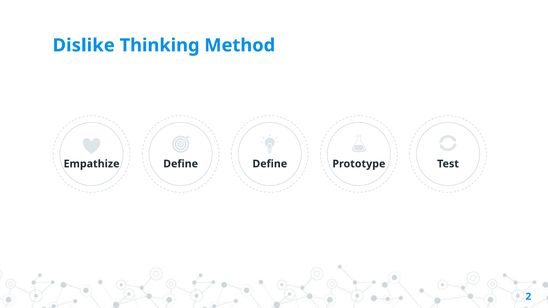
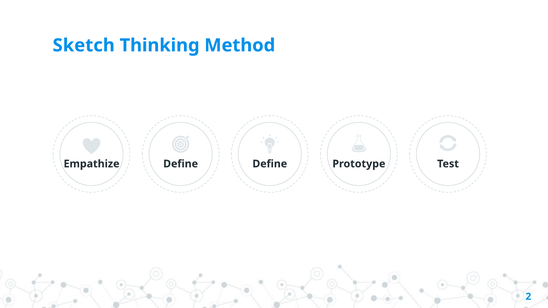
Dislike: Dislike -> Sketch
